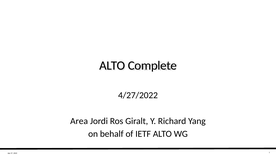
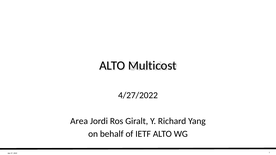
Complete: Complete -> Multicost
